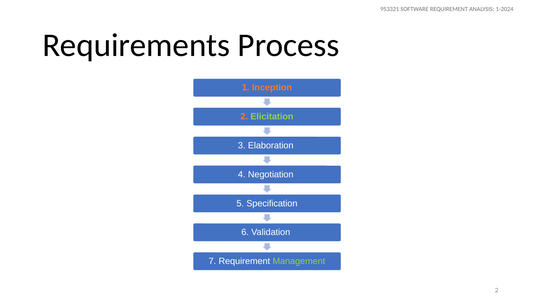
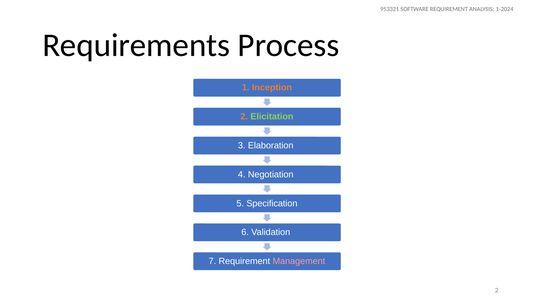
Management colour: light green -> pink
